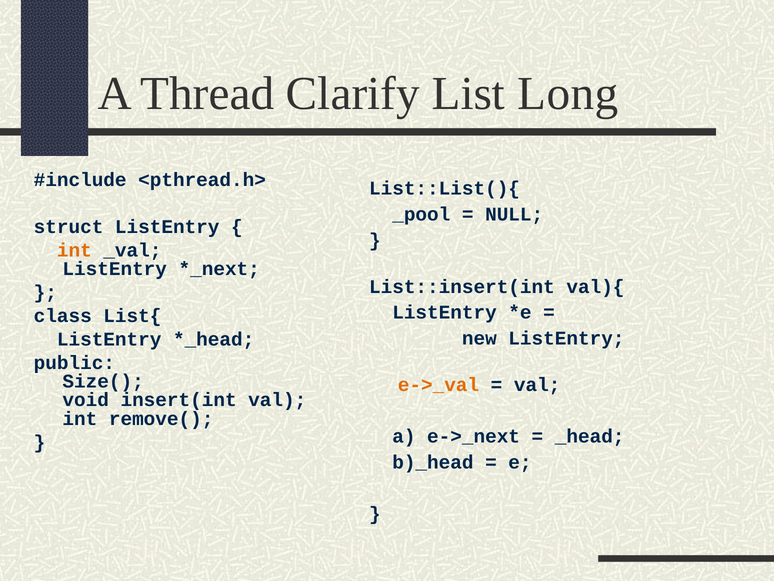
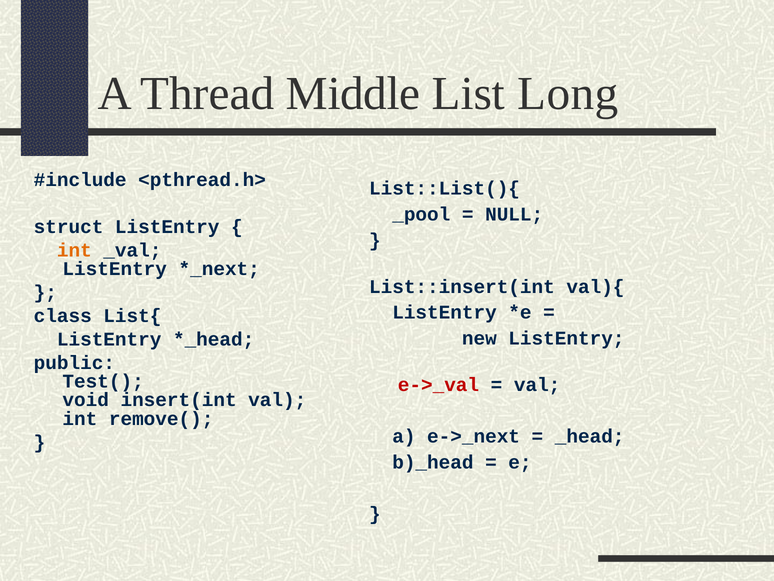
Clarify: Clarify -> Middle
Size(: Size( -> Test(
e->_val colour: orange -> red
